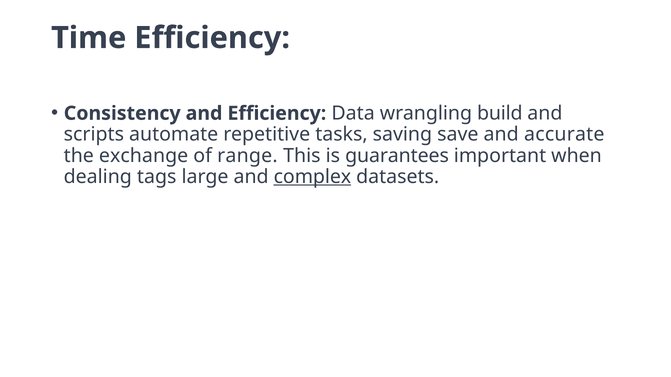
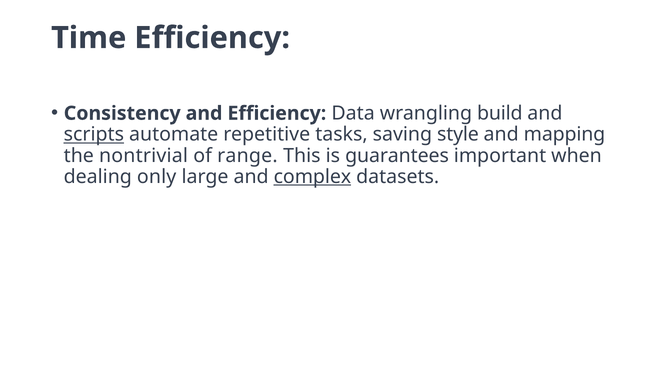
scripts underline: none -> present
save: save -> style
accurate: accurate -> mapping
exchange: exchange -> nontrivial
tags: tags -> only
